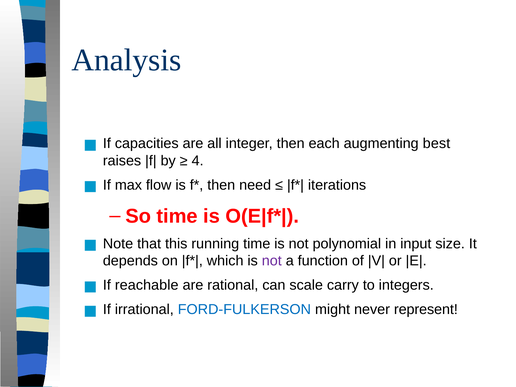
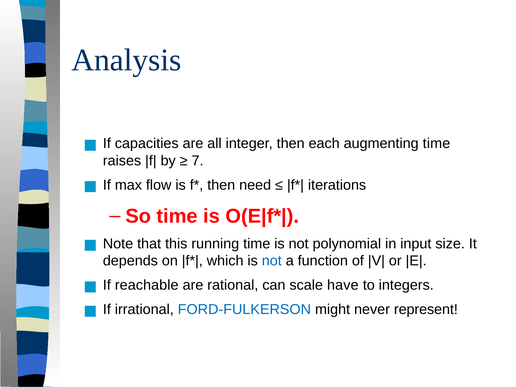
augmenting best: best -> time
4: 4 -> 7
not at (272, 261) colour: purple -> blue
carry: carry -> have
